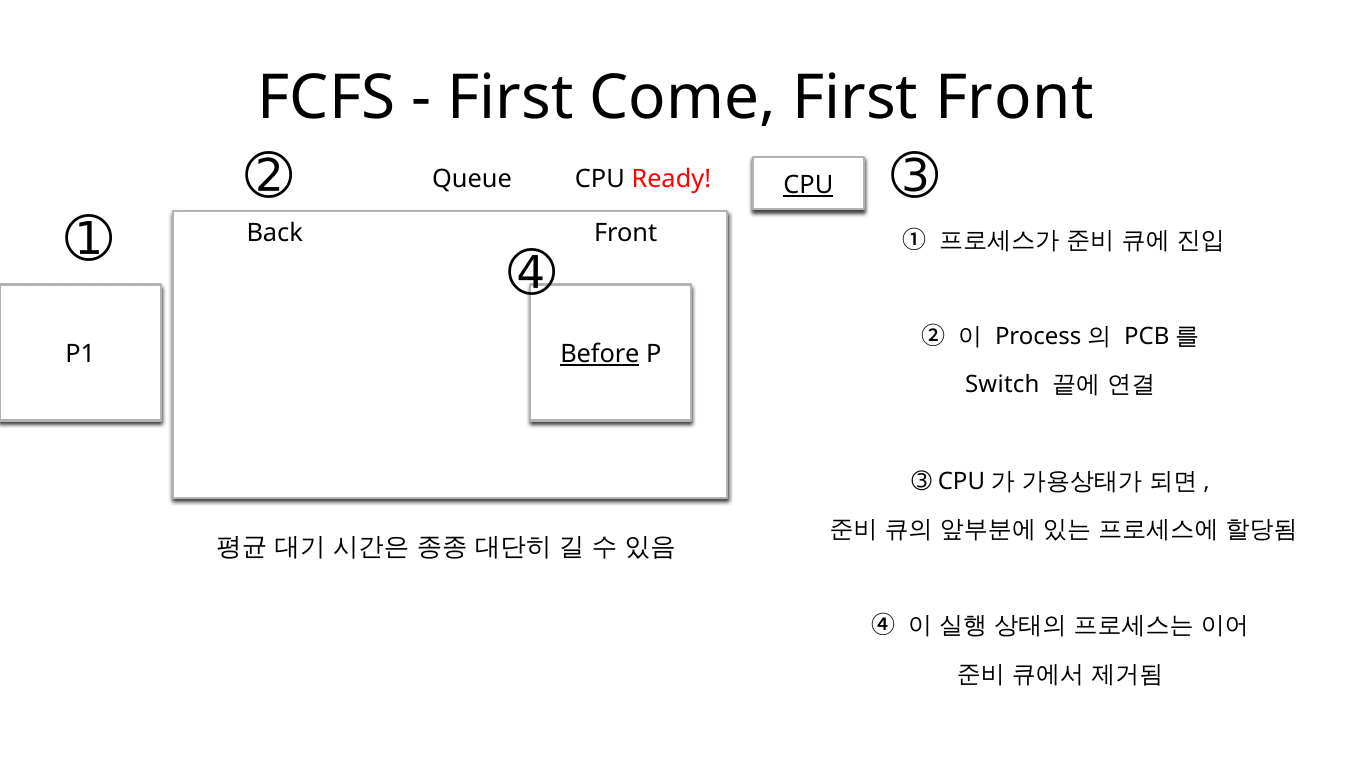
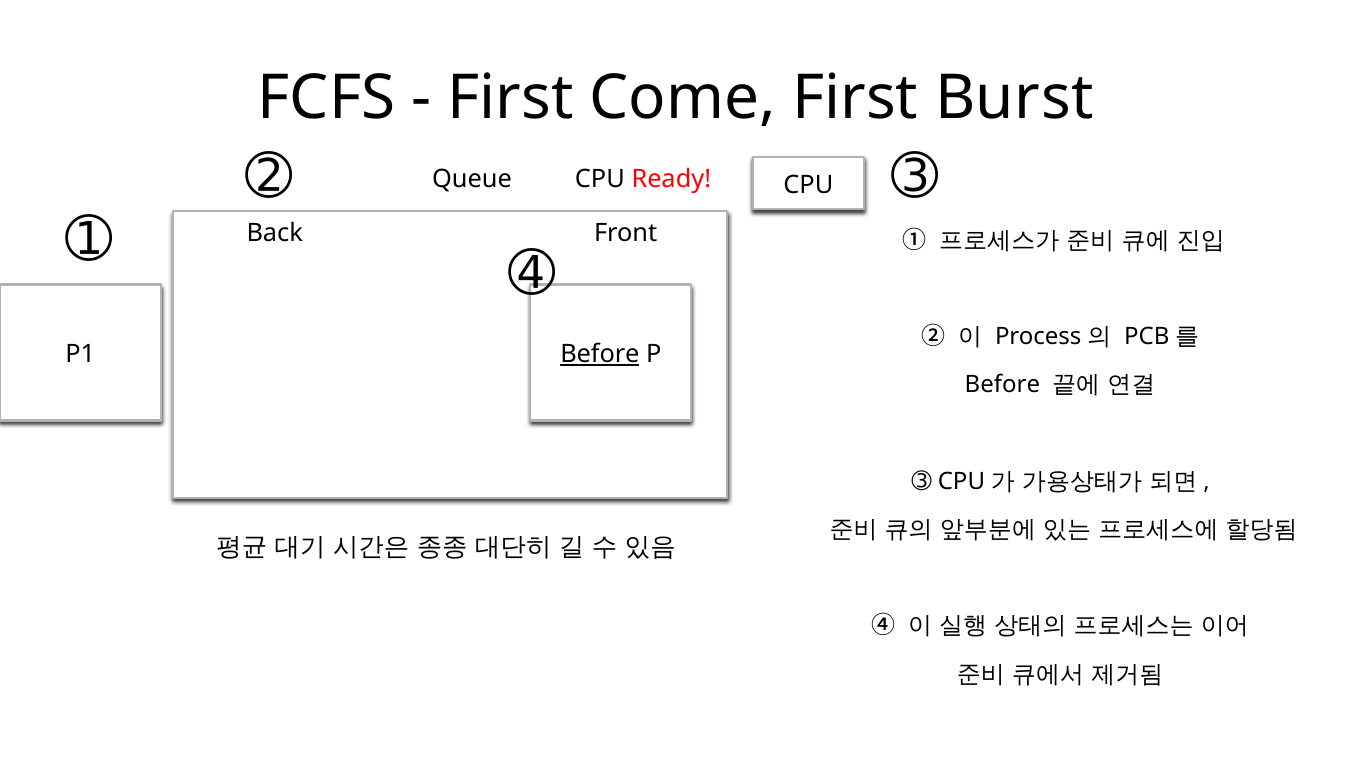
First Front: Front -> Burst
CPU at (808, 185) underline: present -> none
Switch at (1002, 385): Switch -> Before
